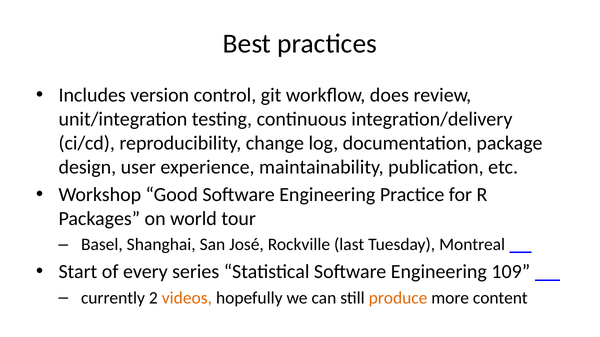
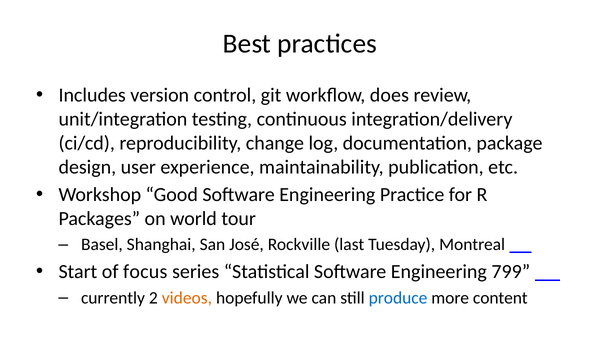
every: every -> focus
109: 109 -> 799
produce colour: orange -> blue
